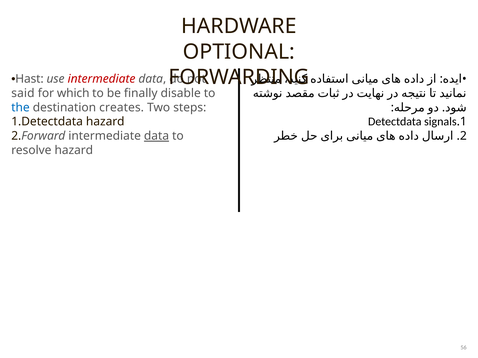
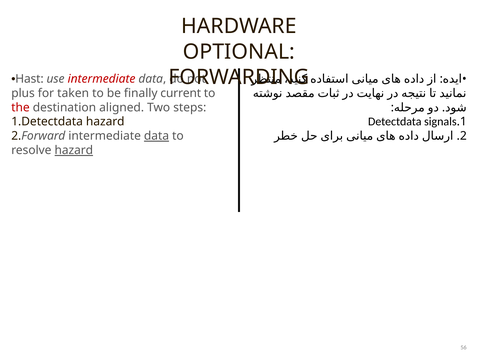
said: said -> plus
which: which -> taken
disable: disable -> current
the colour: blue -> red
creates: creates -> aligned
hazard at (74, 151) underline: none -> present
